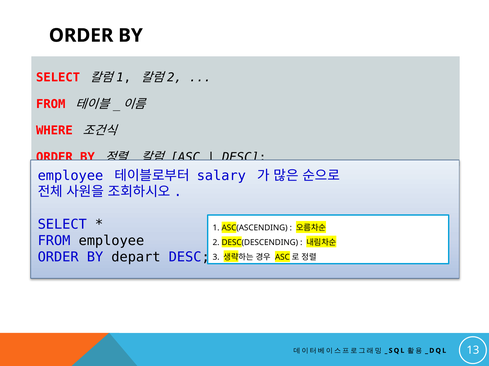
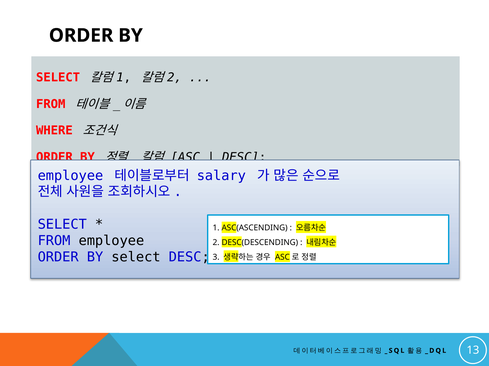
depart at (136, 257): depart -> select
